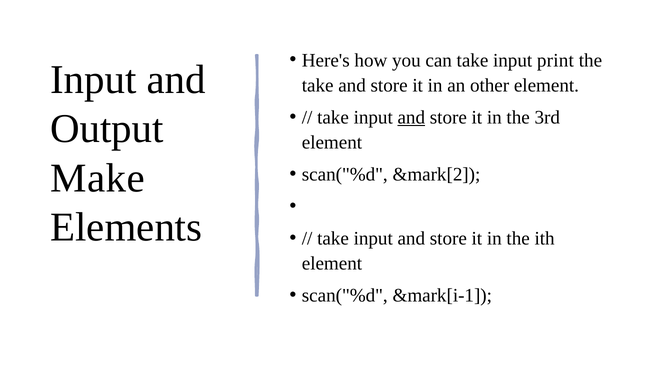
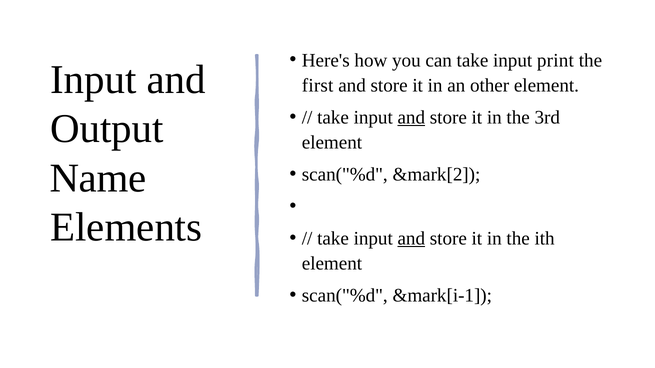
take at (318, 85): take -> first
Make: Make -> Name
and at (411, 239) underline: none -> present
